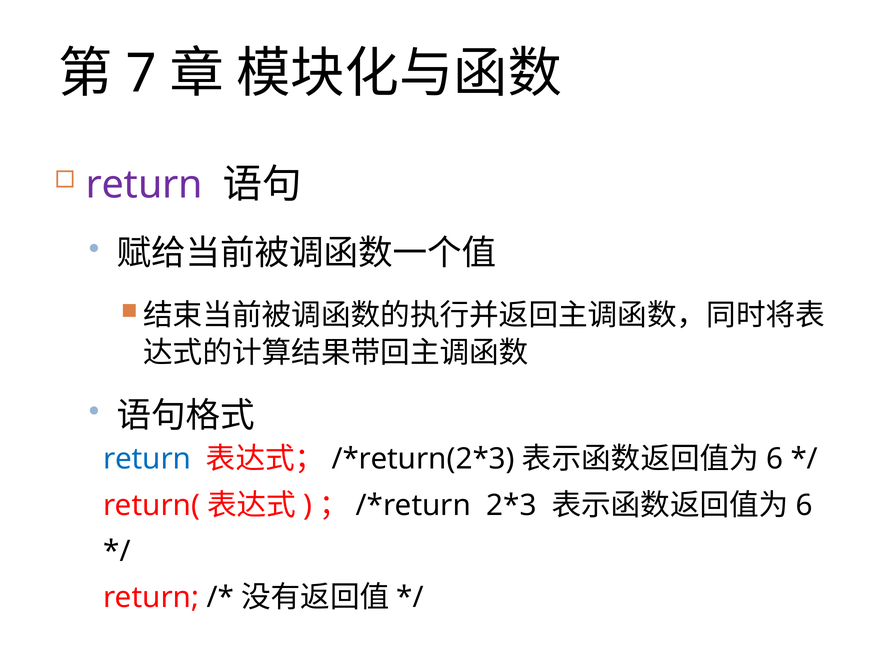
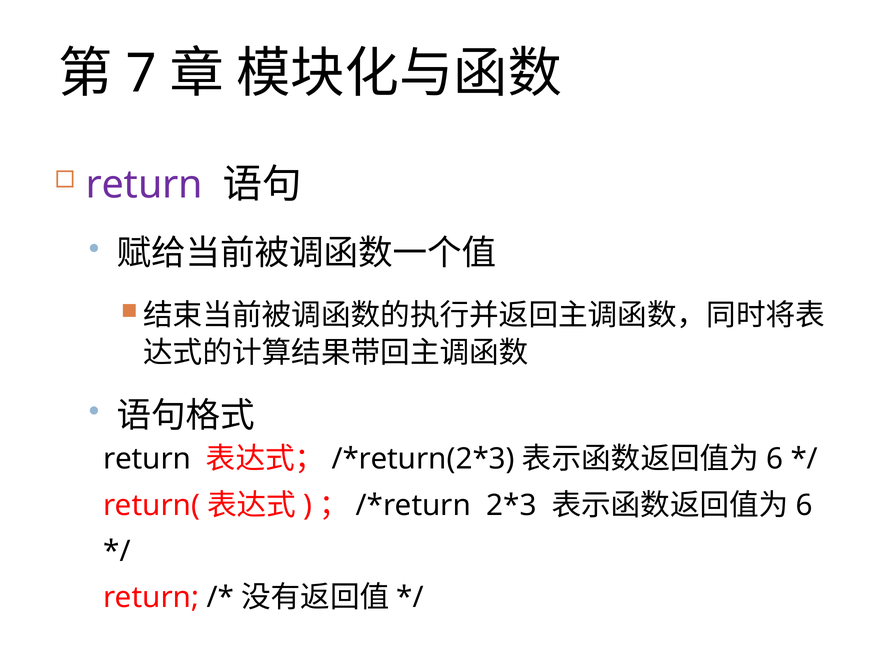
return at (147, 459) colour: blue -> black
